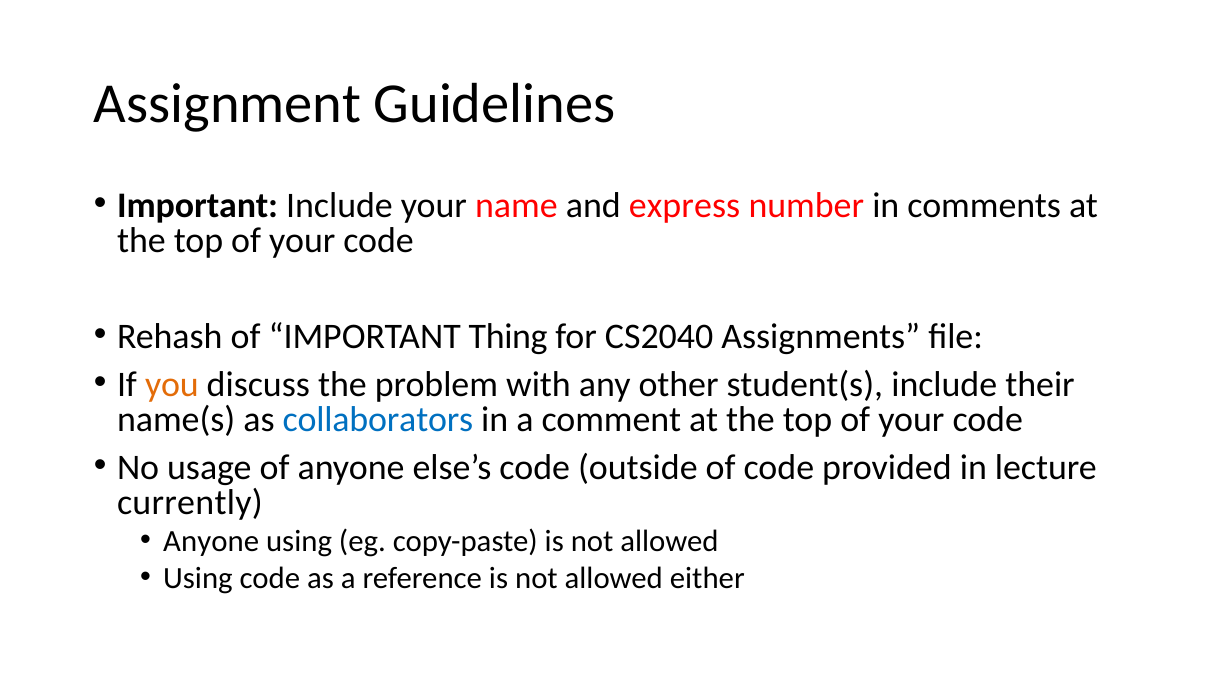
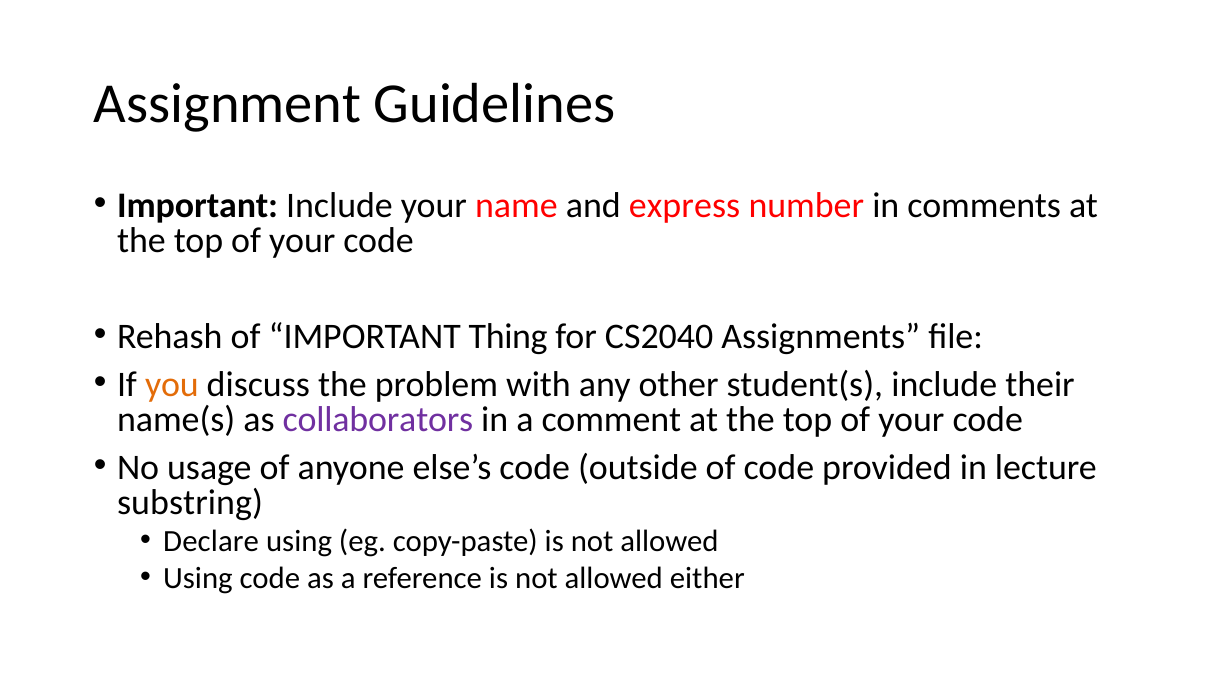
collaborators colour: blue -> purple
currently: currently -> substring
Anyone at (211, 542): Anyone -> Declare
